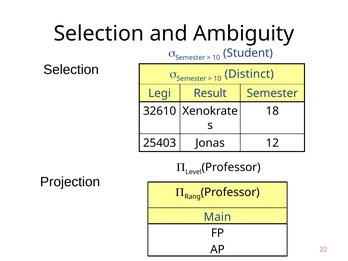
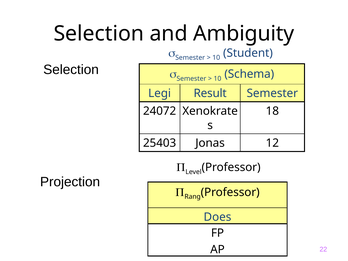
Distinct: Distinct -> Schema
32610: 32610 -> 24072
Main: Main -> Does
